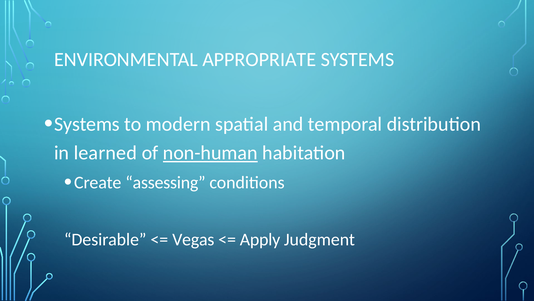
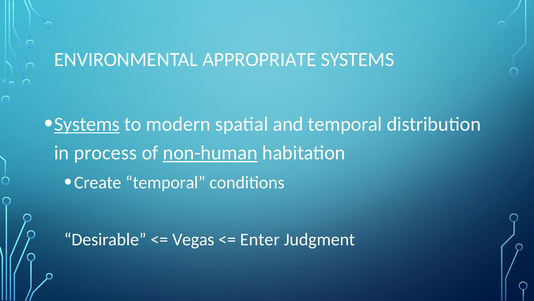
Systems at (87, 124) underline: none -> present
learned: learned -> process
Create assessing: assessing -> temporal
Apply: Apply -> Enter
